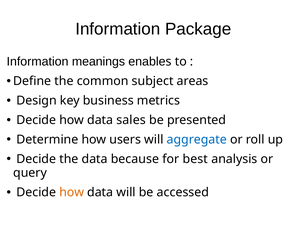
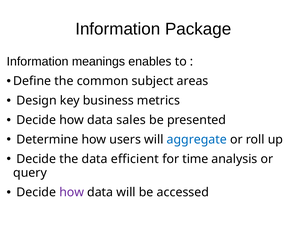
because: because -> efficient
best: best -> time
how at (72, 193) colour: orange -> purple
